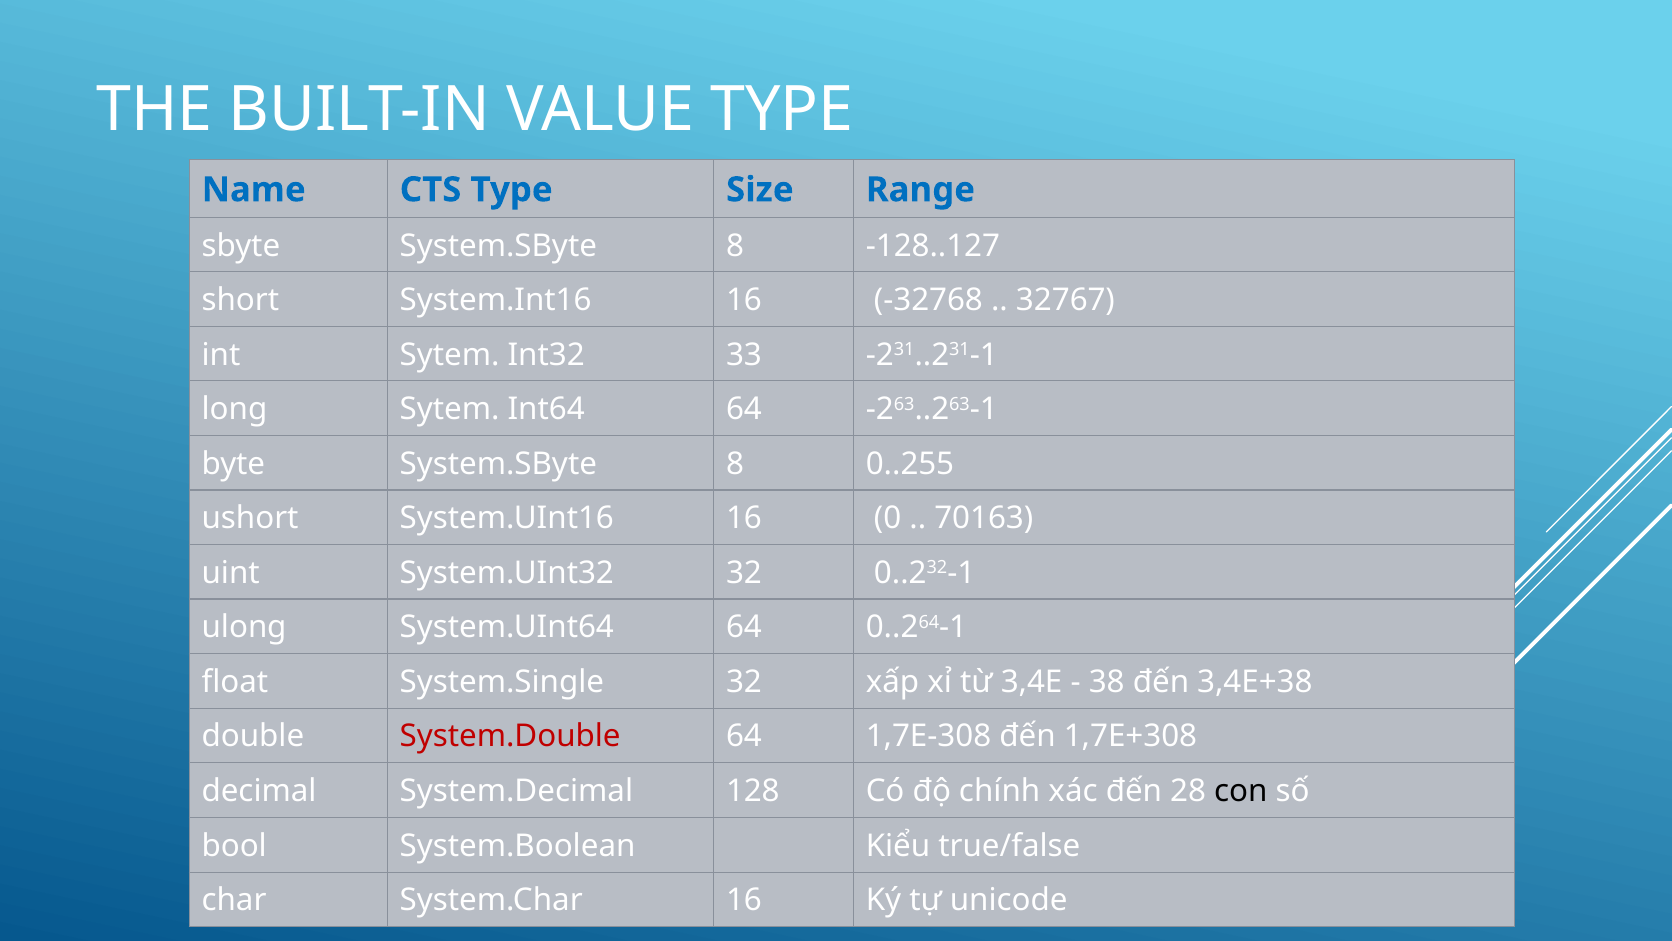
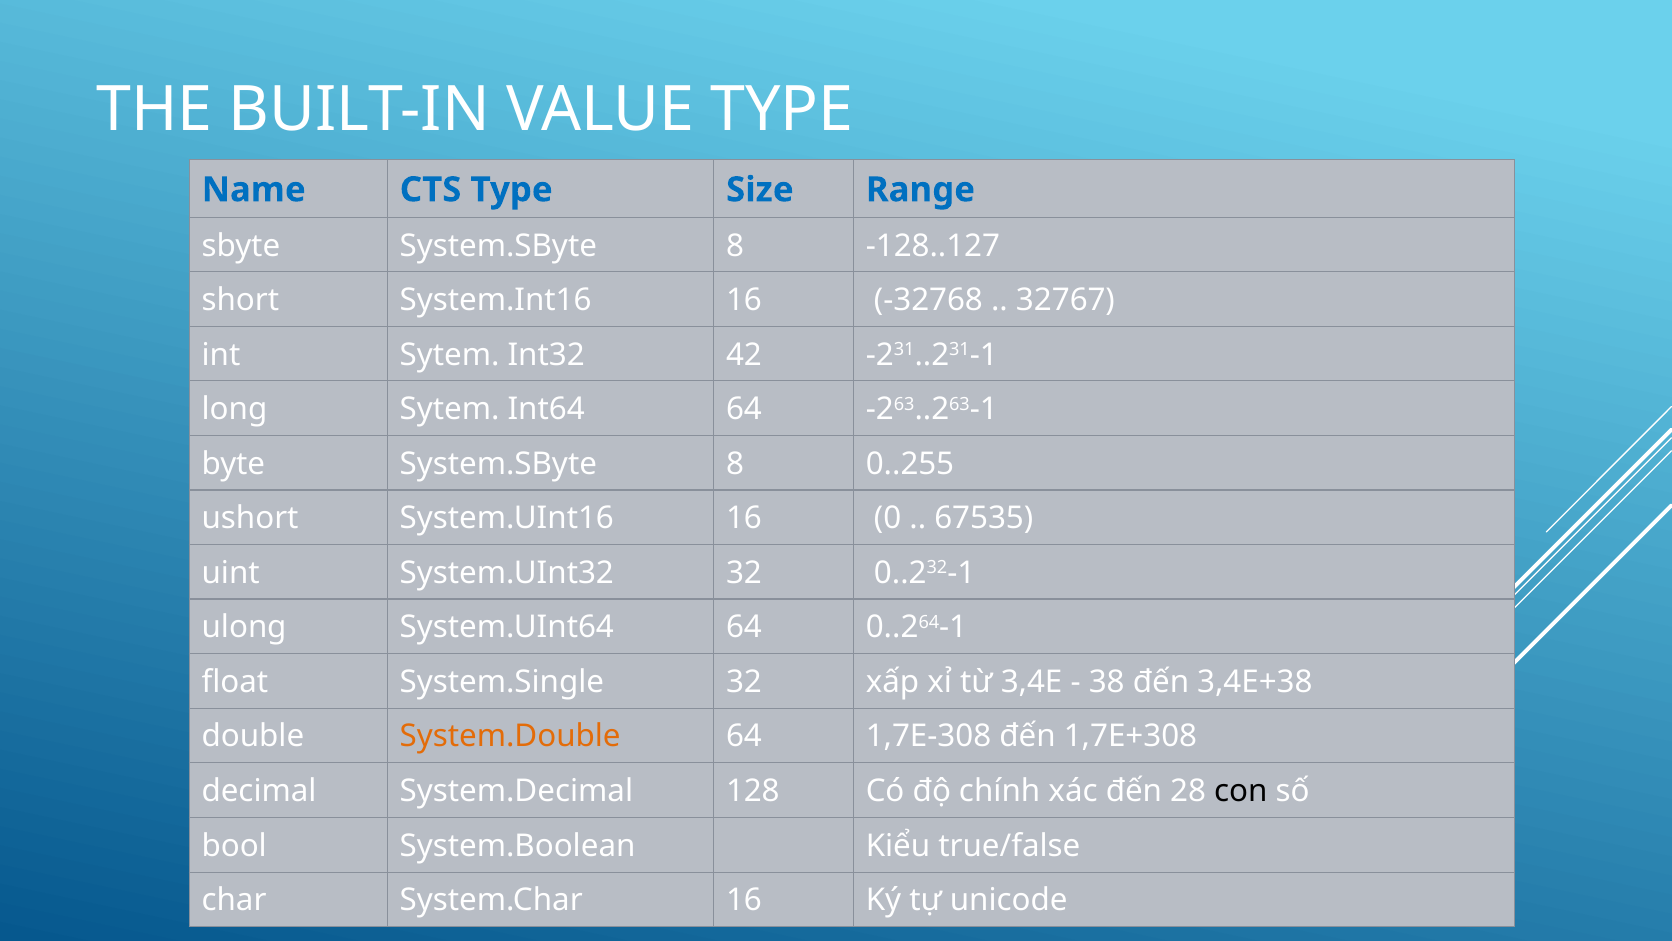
33: 33 -> 42
70163: 70163 -> 67535
System.Double colour: red -> orange
